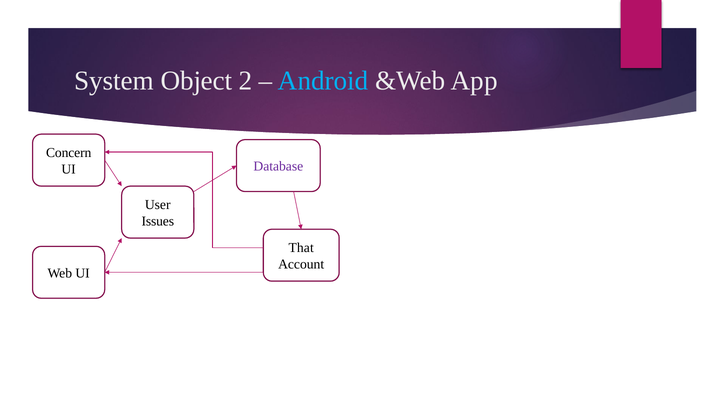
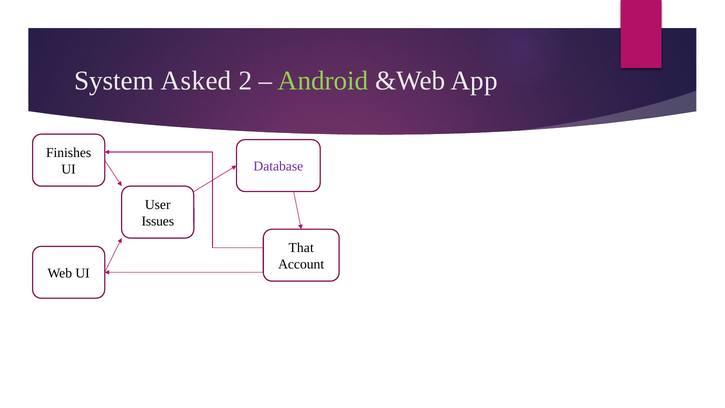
Object: Object -> Asked
Android colour: light blue -> light green
Concern: Concern -> Finishes
